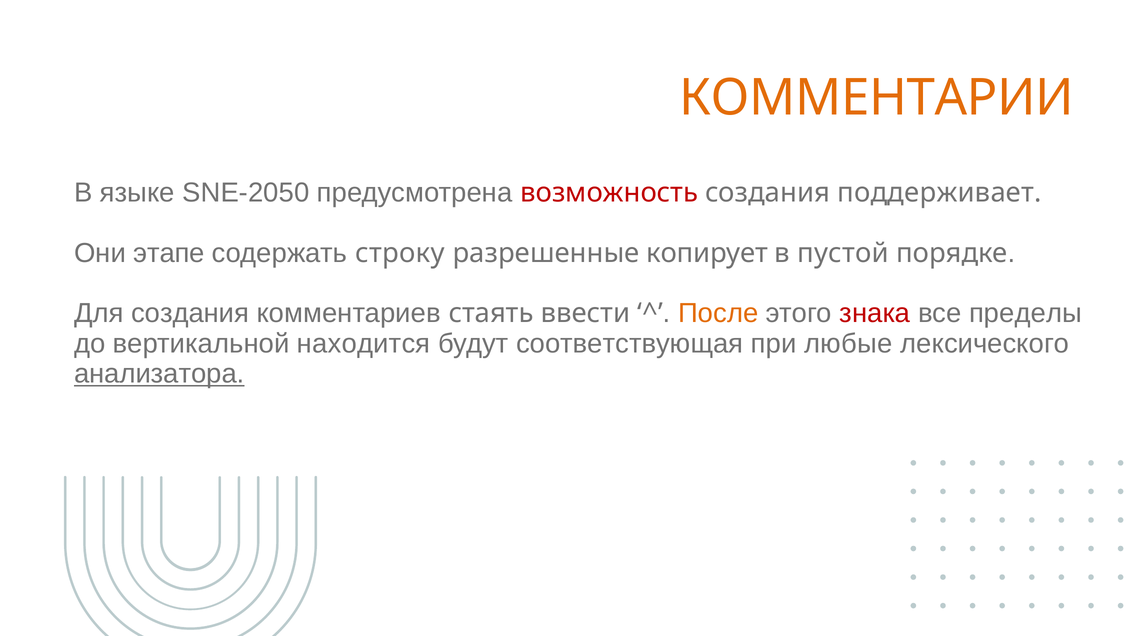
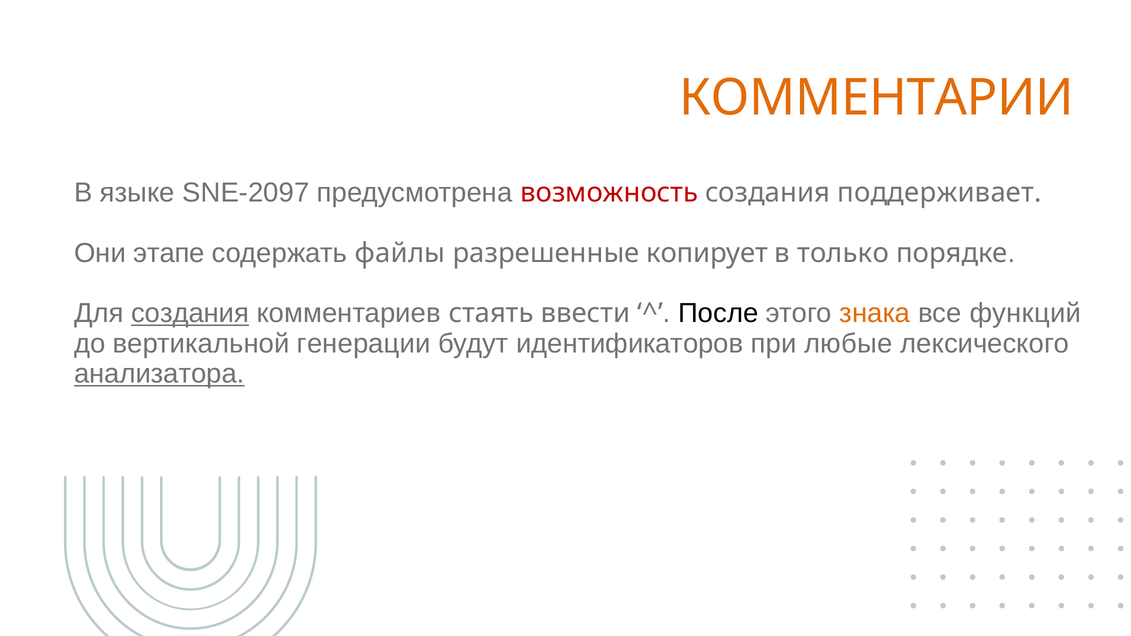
SNE-2050: SNE-2050 -> SNE-2097
строку: строку -> файлы
пустой: пустой -> только
создания at (190, 313) underline: none -> present
После colour: orange -> black
знака colour: red -> orange
пределы: пределы -> функций
находится: находится -> генерации
соответствующая: соответствующая -> идентификаторов
